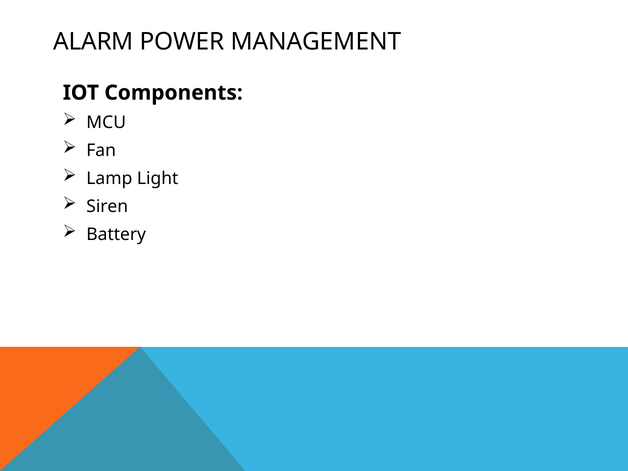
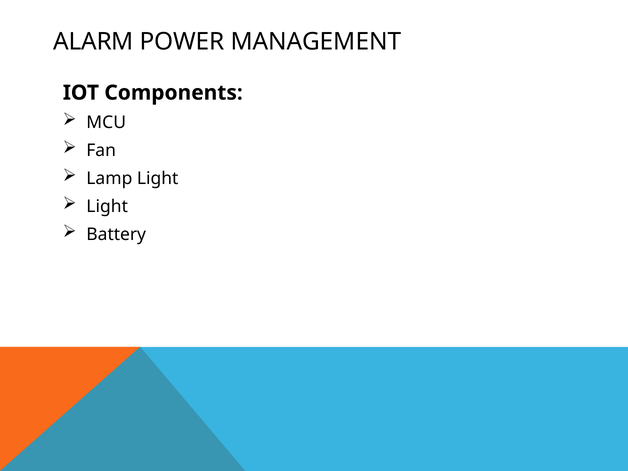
Siren at (107, 206): Siren -> Light
